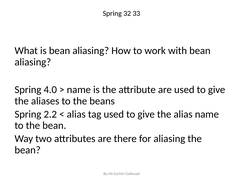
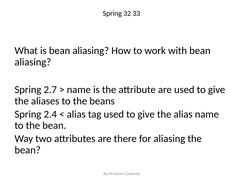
4.0: 4.0 -> 2.7
2.2: 2.2 -> 2.4
